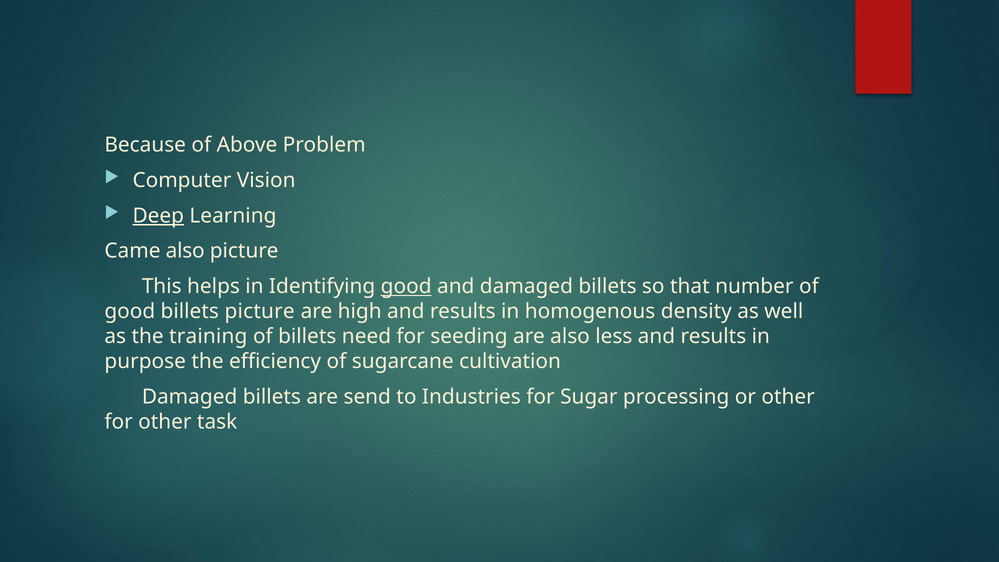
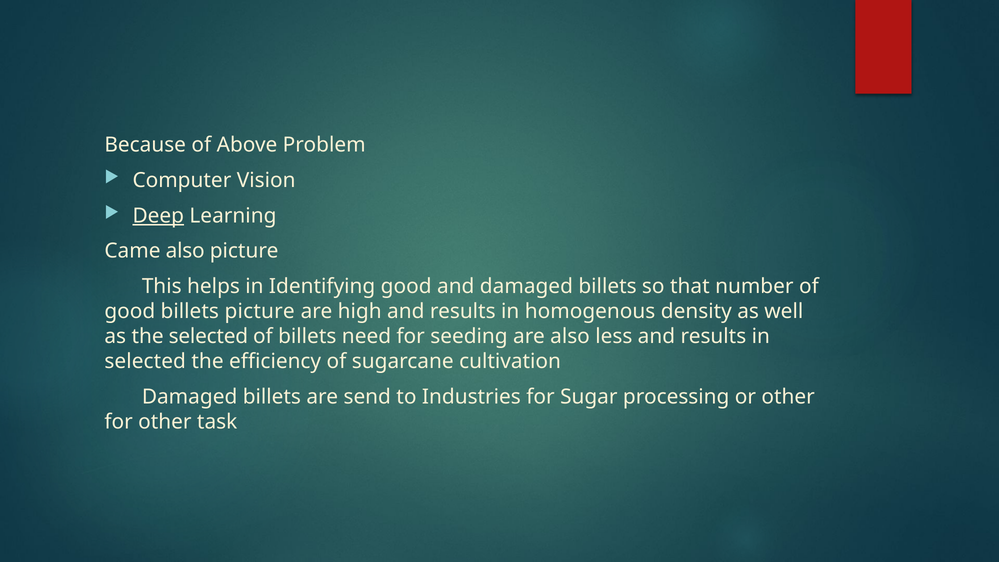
good at (406, 286) underline: present -> none
the training: training -> selected
purpose at (145, 361): purpose -> selected
